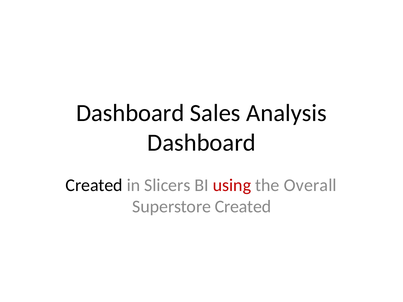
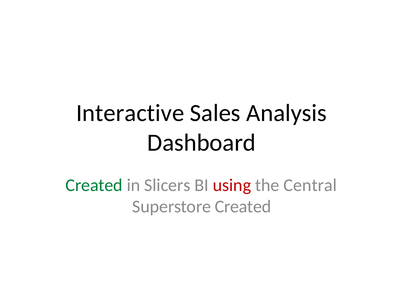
Dashboard at (130, 113): Dashboard -> Interactive
Created at (94, 185) colour: black -> green
Overall: Overall -> Central
